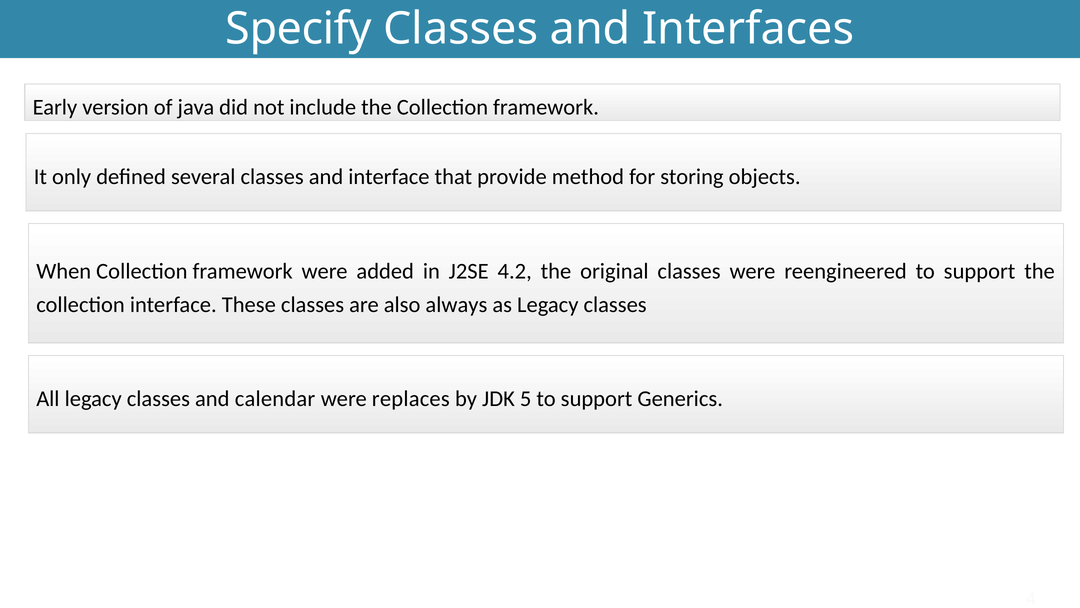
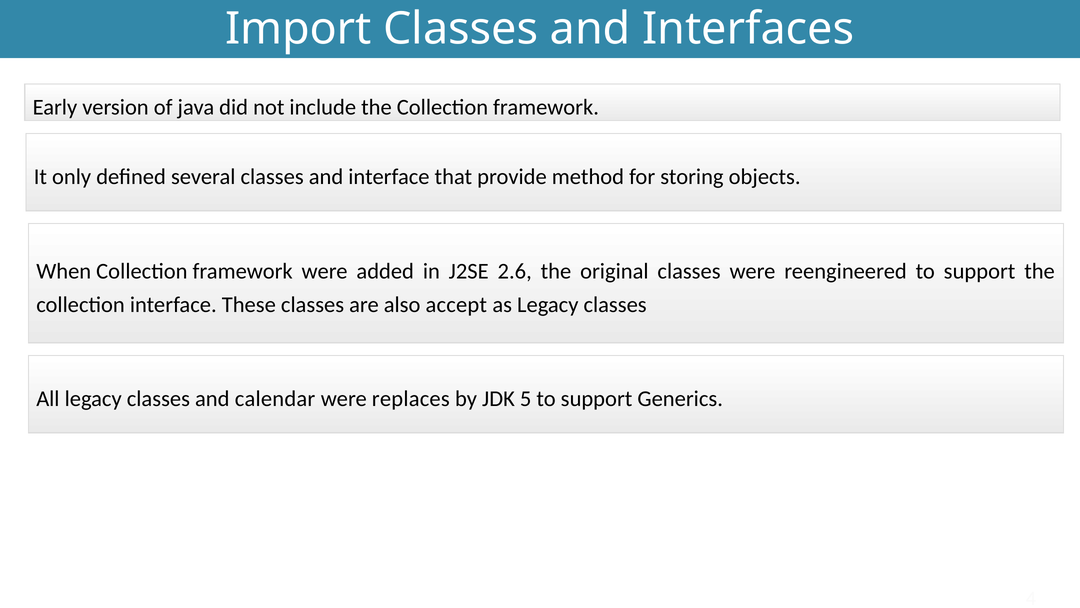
Specify: Specify -> Import
4.2: 4.2 -> 2.6
always: always -> accept
